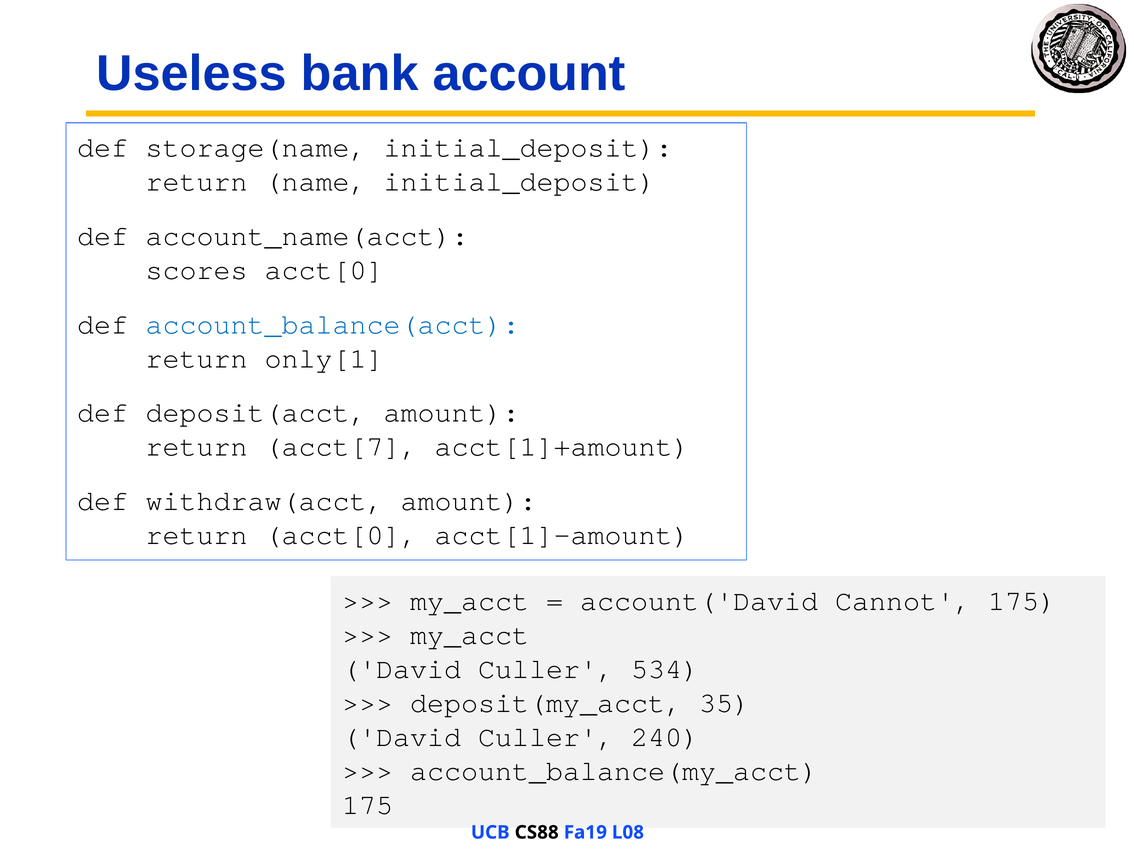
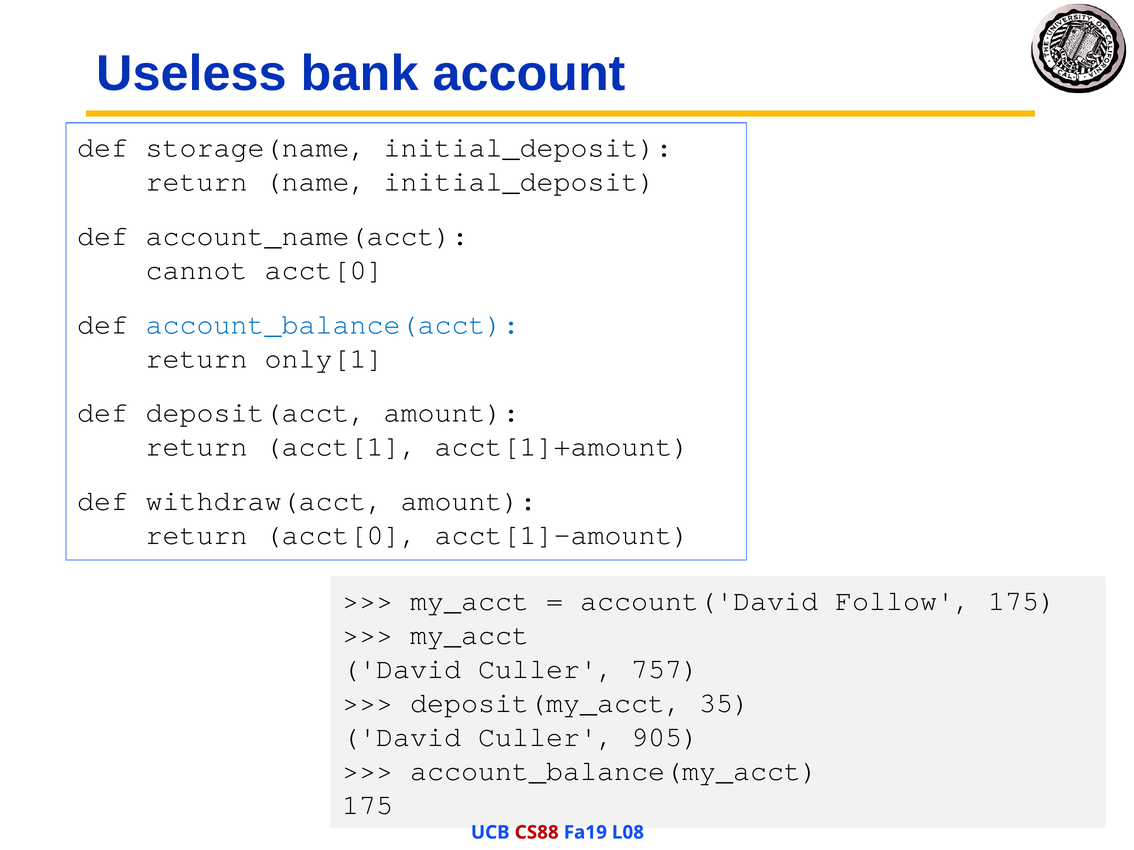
scores: scores -> cannot
acct[7: acct[7 -> acct[1
Cannot: Cannot -> Follow
534: 534 -> 757
240: 240 -> 905
CS88 colour: black -> red
